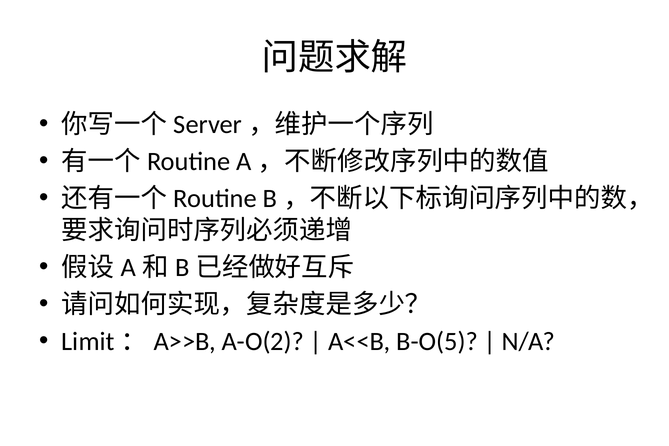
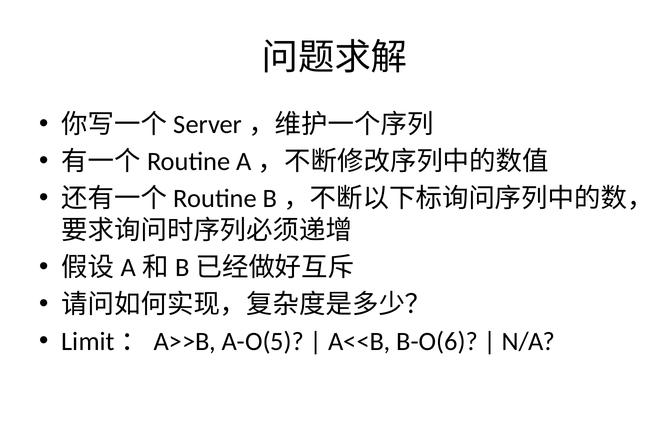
A-O(2: A-O(2 -> A-O(5
B-O(5: B-O(5 -> B-O(6
